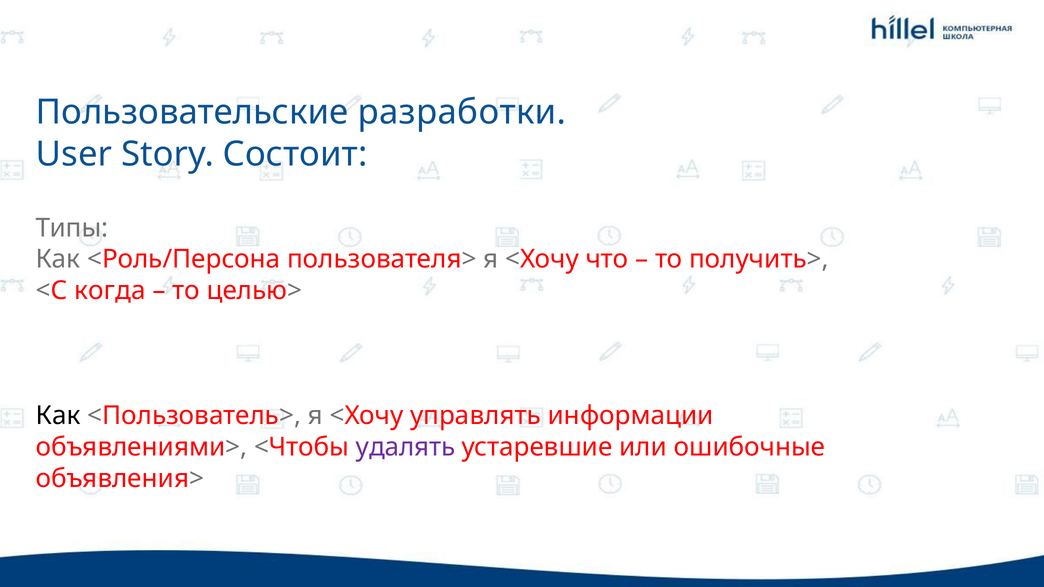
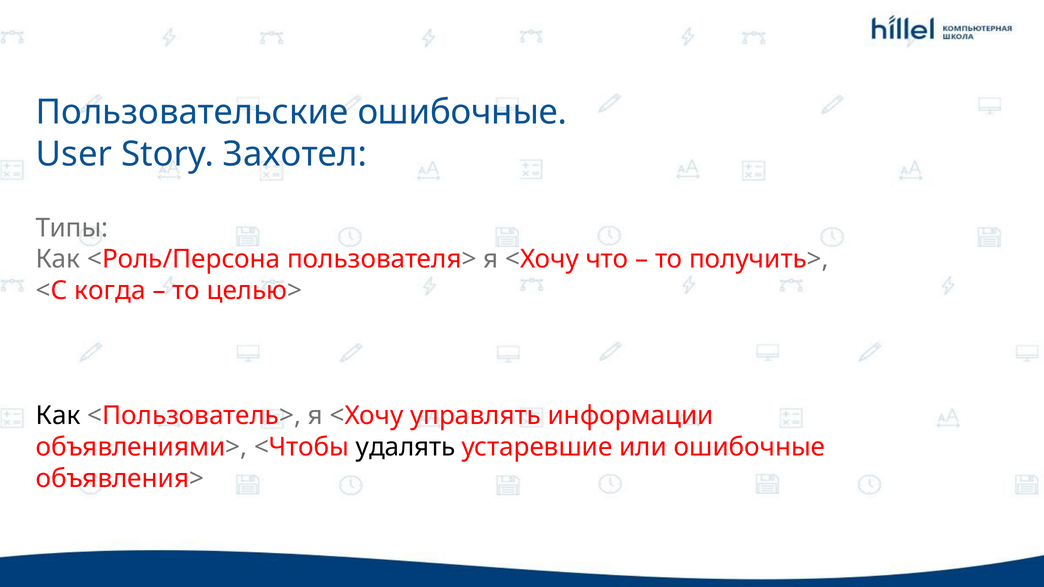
Пользовательские разработки: разработки -> ошибочные
Состоит: Состоит -> Захотел
удалять colour: purple -> black
